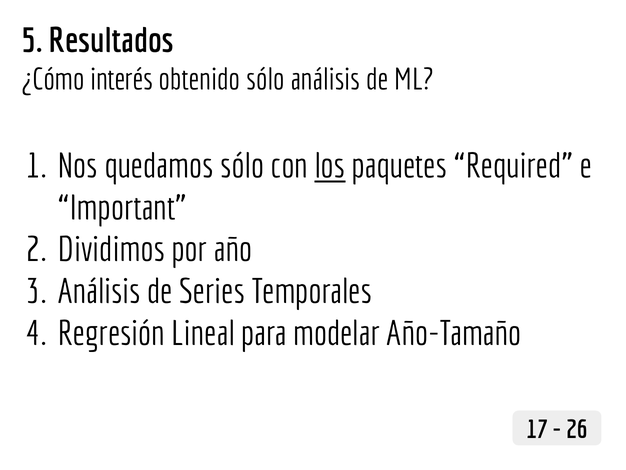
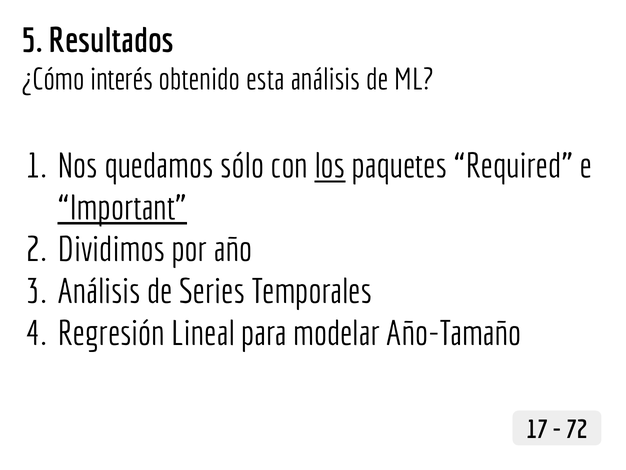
obtenido sólo: sólo -> esta
Important underline: none -> present
26: 26 -> 72
